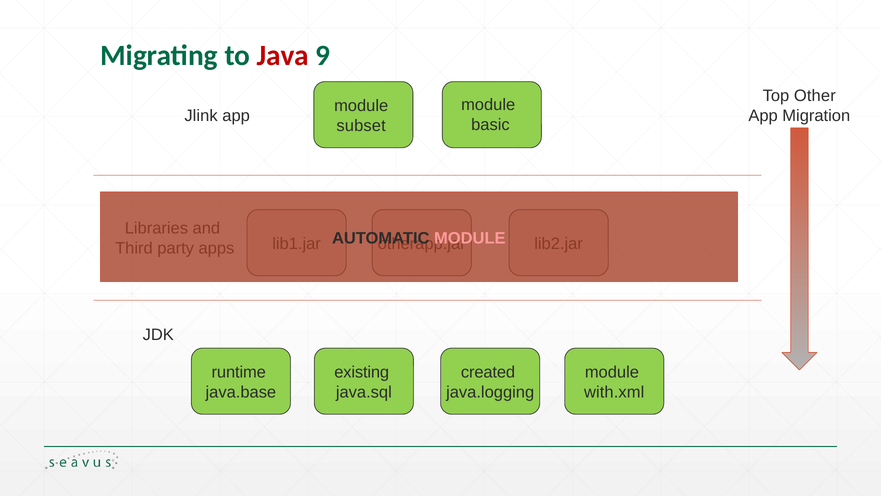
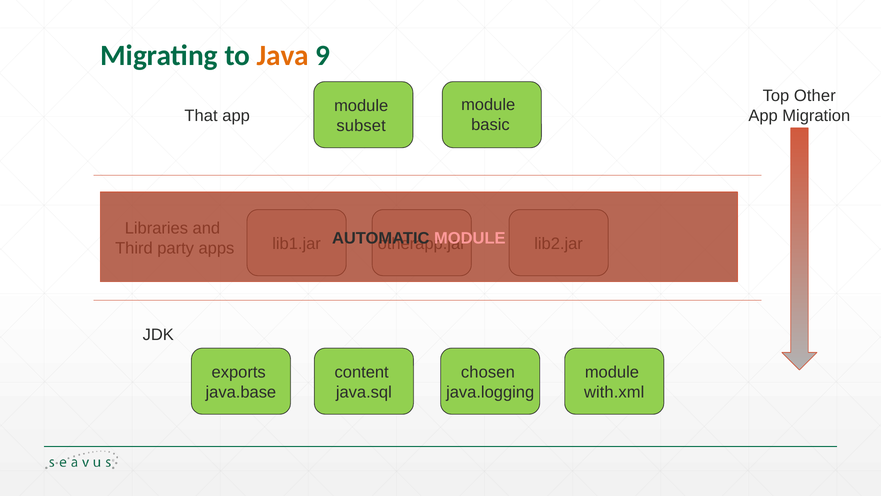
Java colour: red -> orange
Jlink: Jlink -> That
runtime: runtime -> exports
existing: existing -> content
created: created -> chosen
